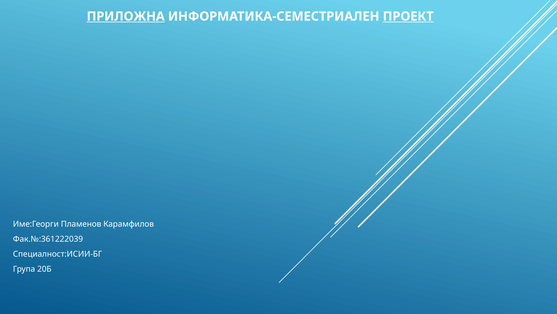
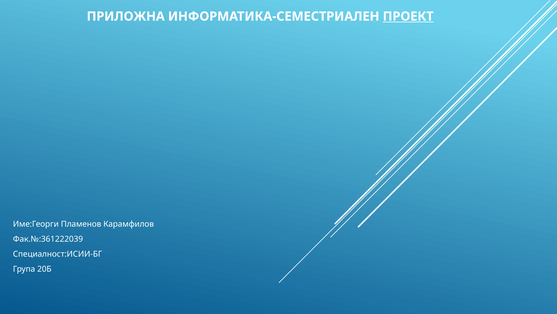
ПРИЛОЖНА underline: present -> none
